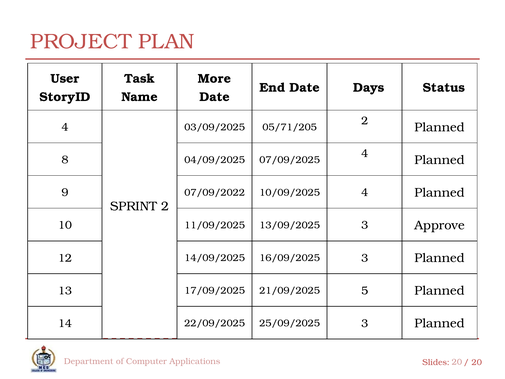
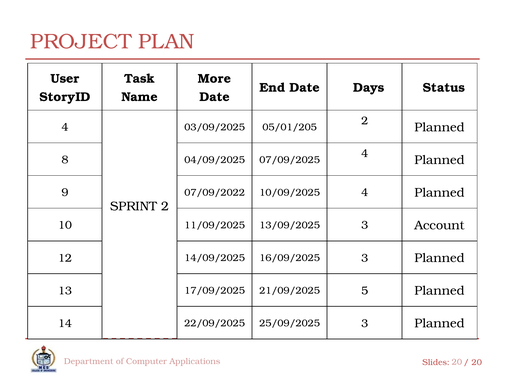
05/71/205: 05/71/205 -> 05/01/205
Approve: Approve -> Account
